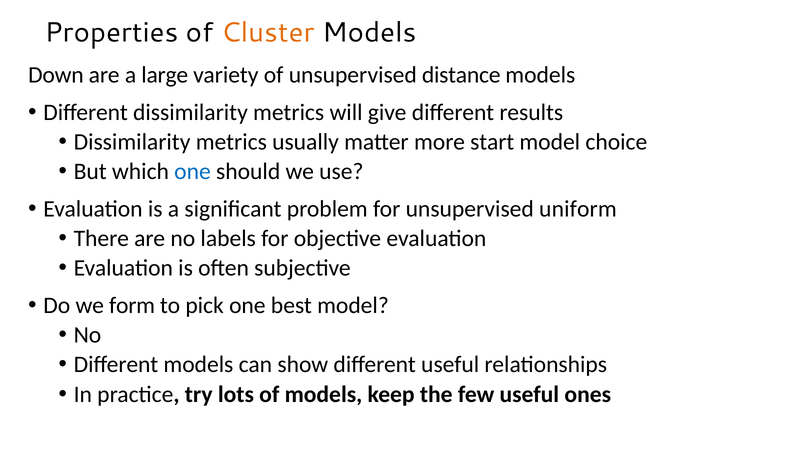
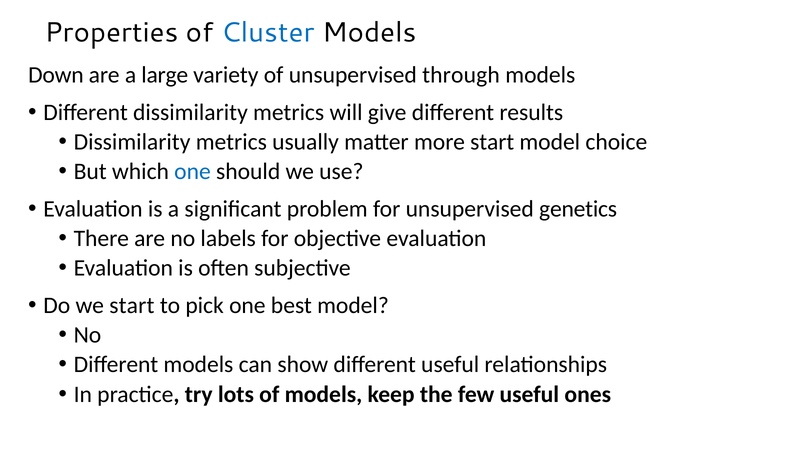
Cluster colour: orange -> blue
distance: distance -> through
uniform: uniform -> genetics
we form: form -> start
